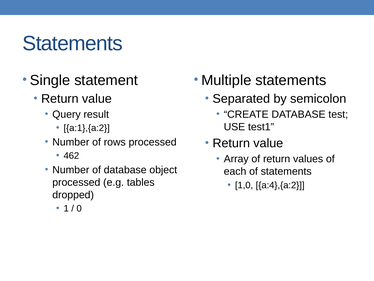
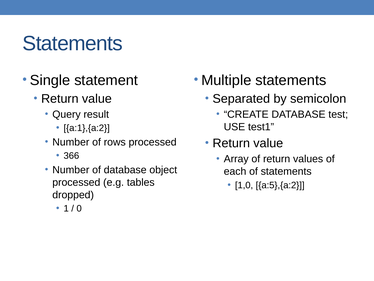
462: 462 -> 366
a:4},{a:2: a:4},{a:2 -> a:5},{a:2
